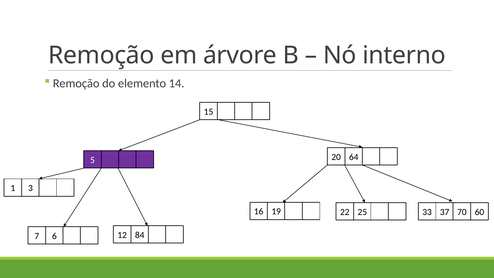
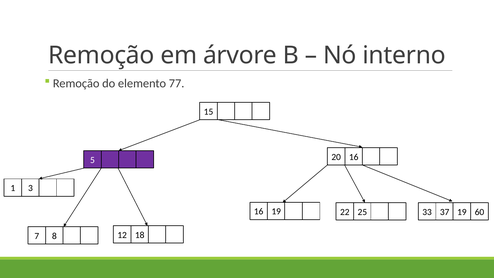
14: 14 -> 77
20 64: 64 -> 16
37 70: 70 -> 19
84: 84 -> 18
6: 6 -> 8
